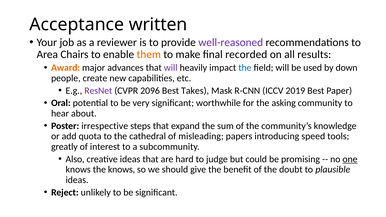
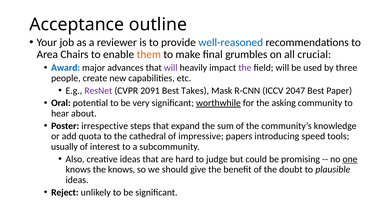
written: written -> outline
well-reasoned colour: purple -> blue
recorded: recorded -> grumbles
results: results -> crucial
Award colour: orange -> blue
the at (245, 68) colour: blue -> purple
down: down -> three
2096: 2096 -> 2091
2019: 2019 -> 2047
worthwhile underline: none -> present
misleading: misleading -> impressive
greatly: greatly -> usually
